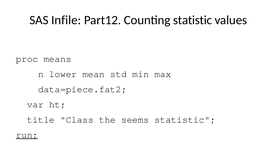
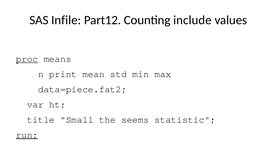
Counting statistic: statistic -> include
proc underline: none -> present
lower: lower -> print
Class: Class -> Small
